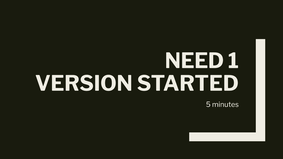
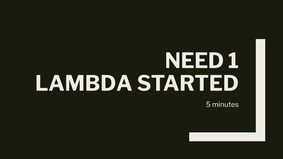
VERSION: VERSION -> LAMBDA
